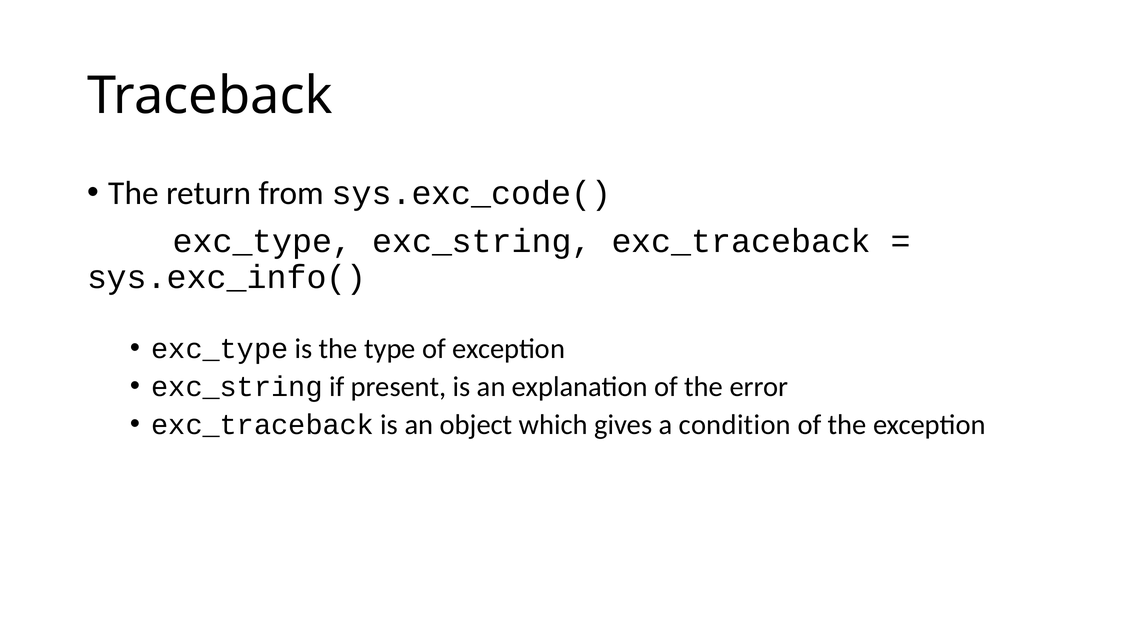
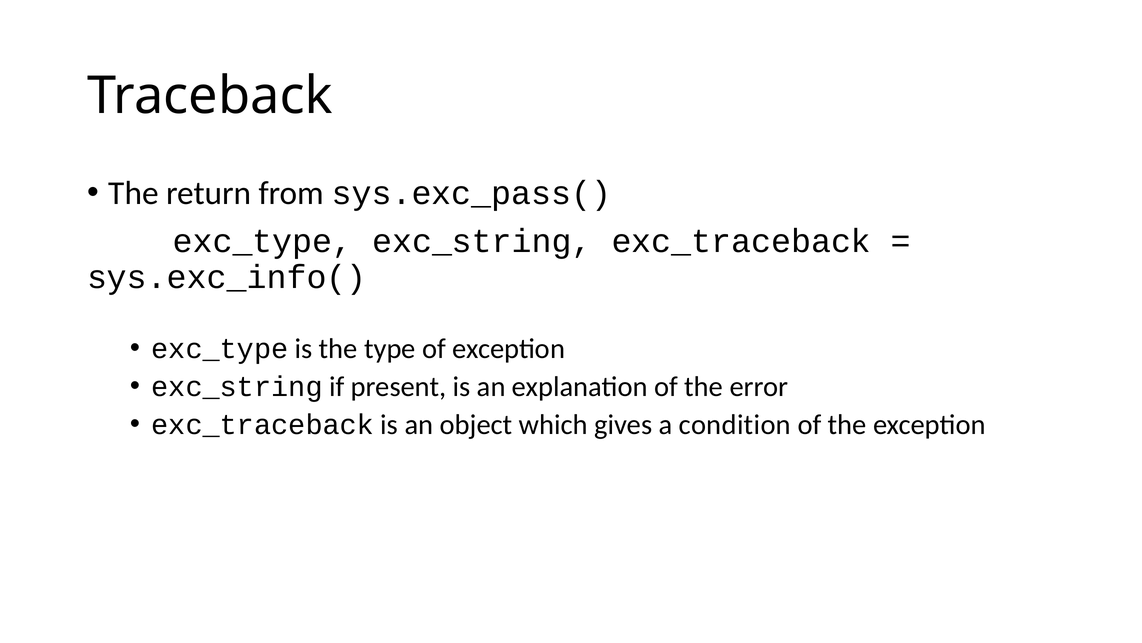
sys.exc_code(: sys.exc_code( -> sys.exc_pass(
